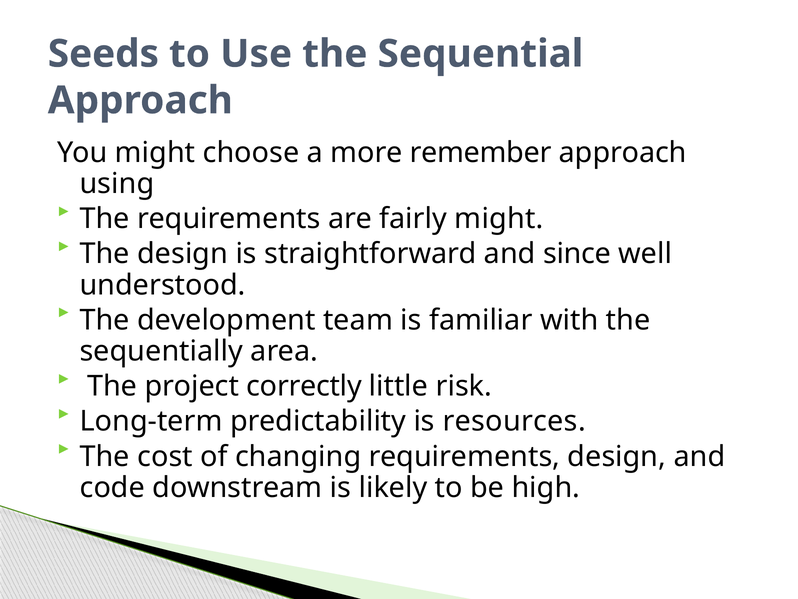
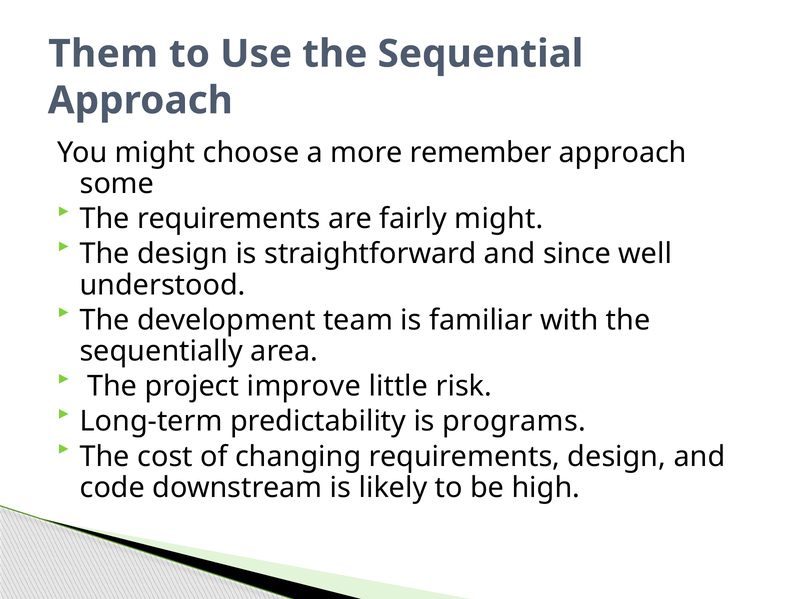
Seeds: Seeds -> Them
using: using -> some
correctly: correctly -> improve
resources: resources -> programs
